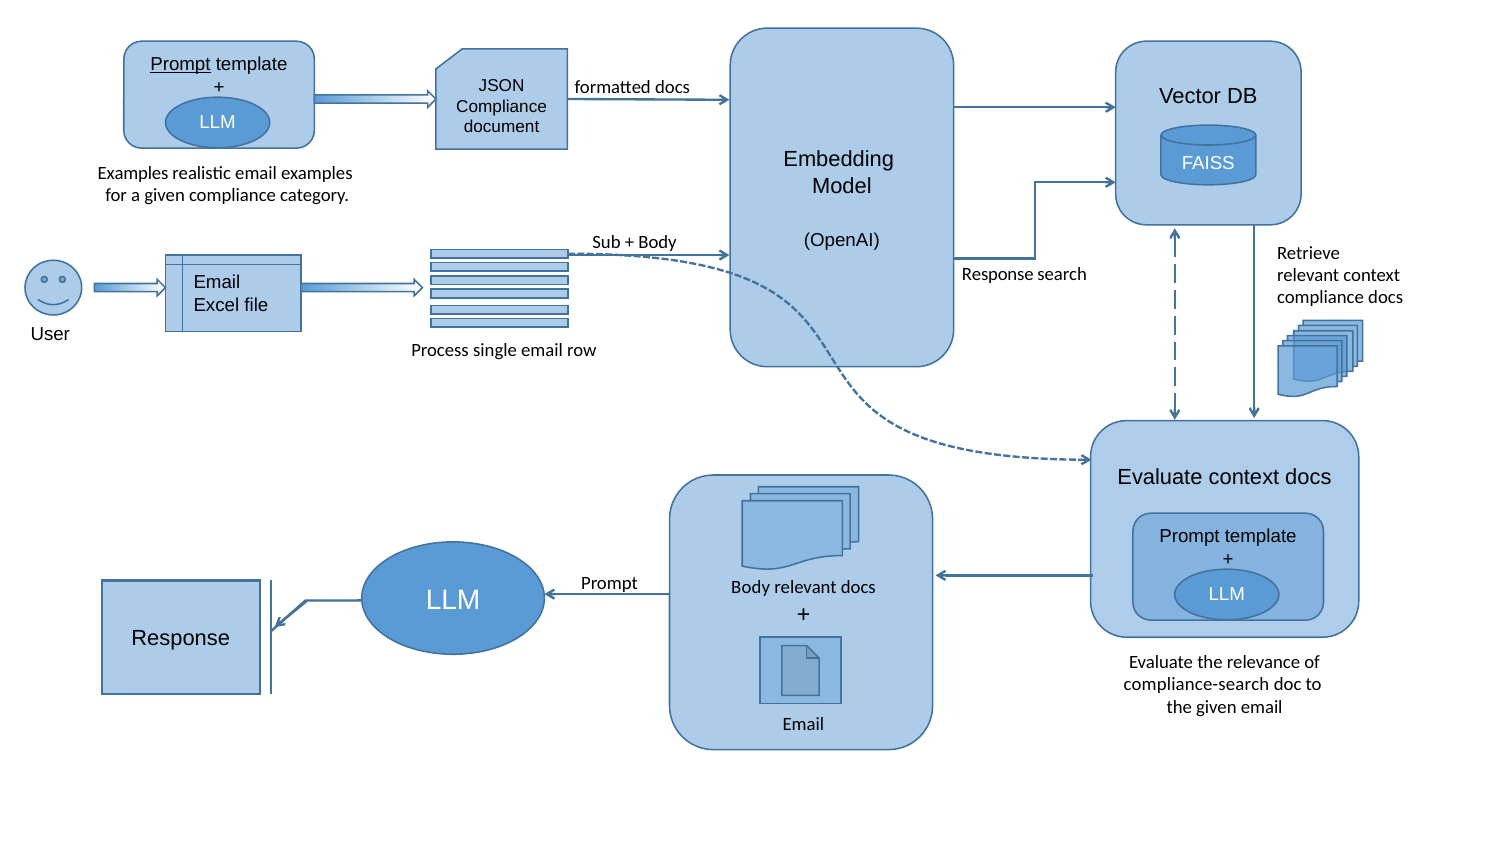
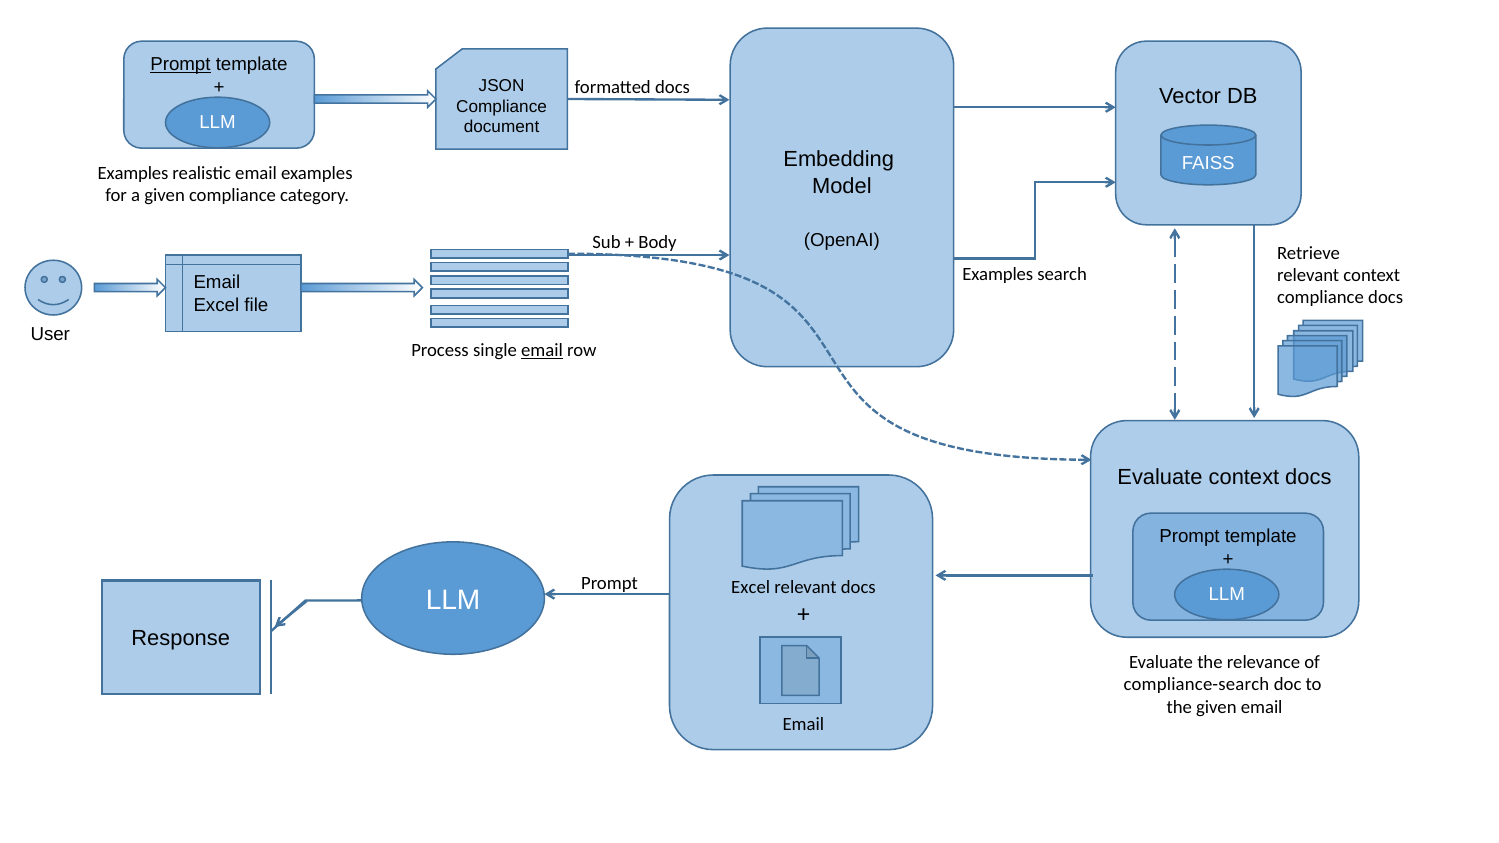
Response at (998, 274): Response -> Examples
email at (542, 351) underline: none -> present
Body at (751, 587): Body -> Excel
